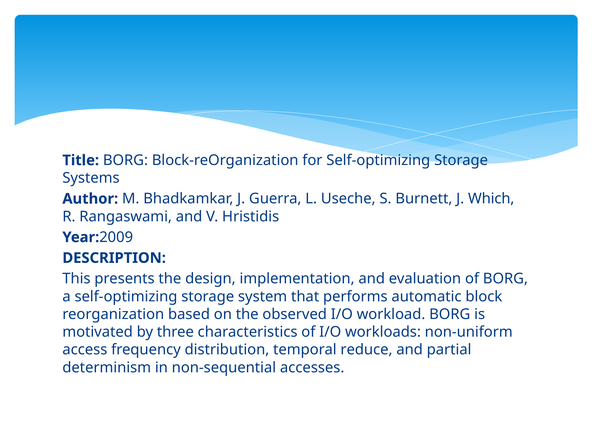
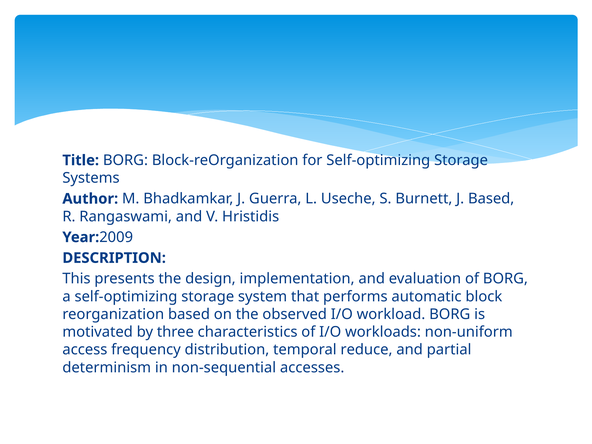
J Which: Which -> Based
